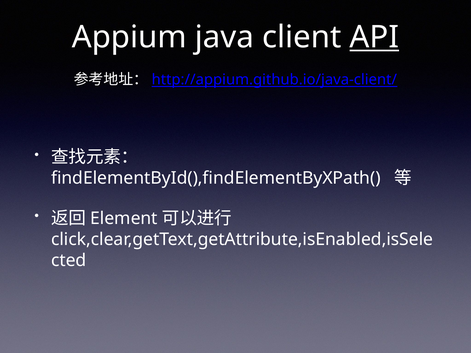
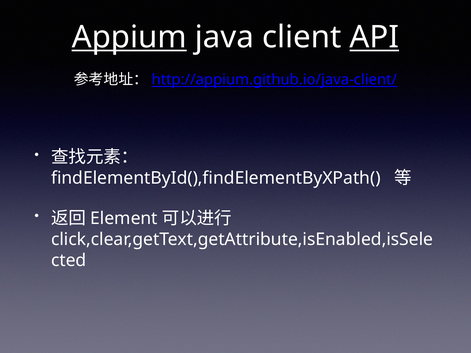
Appium underline: none -> present
